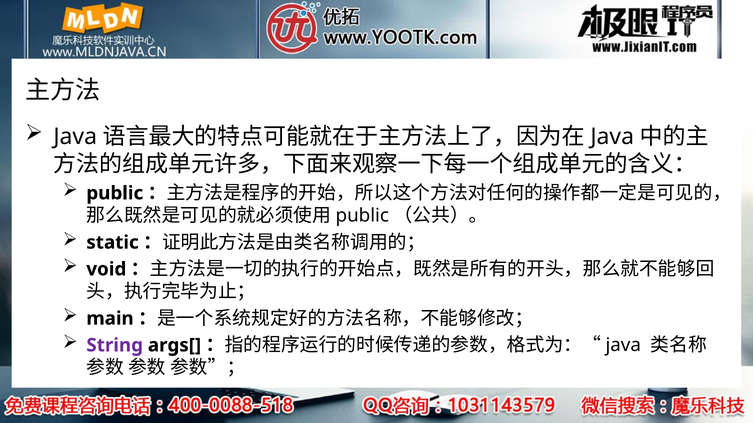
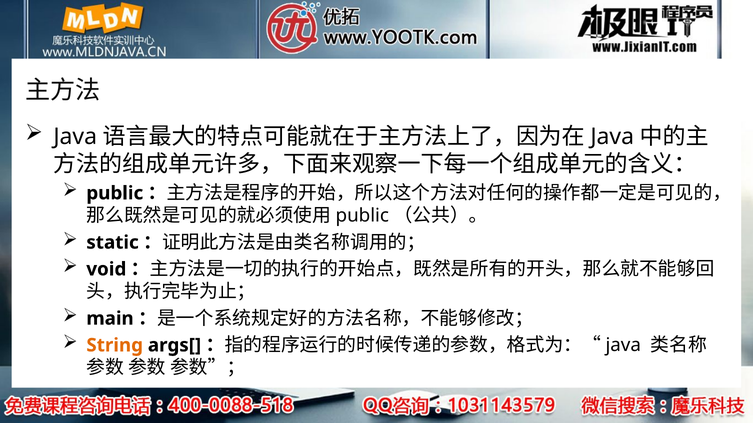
String colour: purple -> orange
